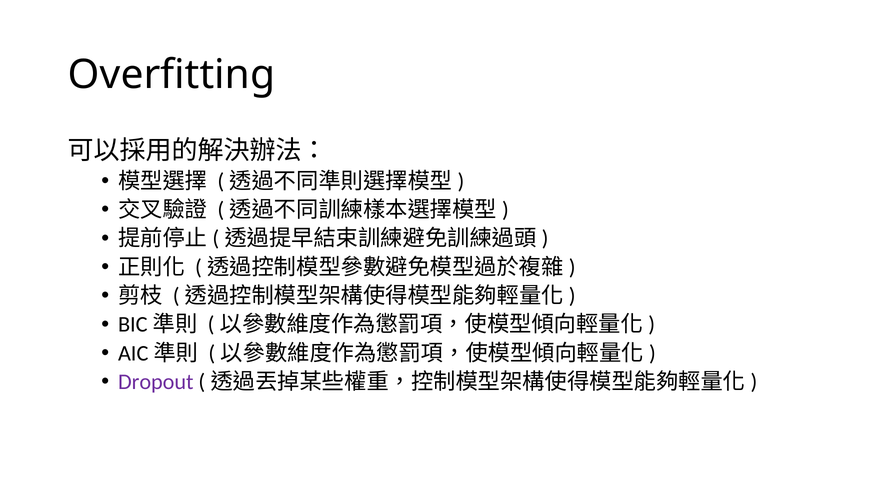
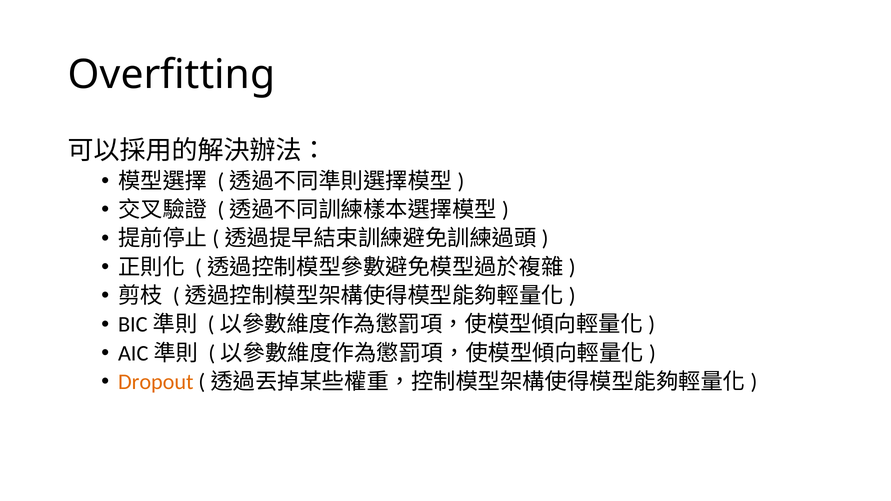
Dropout colour: purple -> orange
